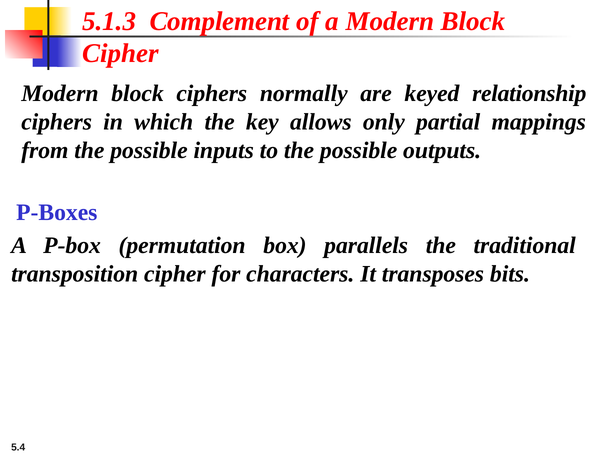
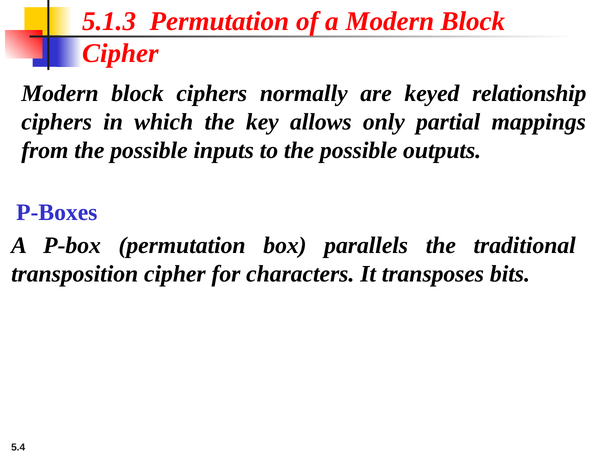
5.1.3 Complement: Complement -> Permutation
